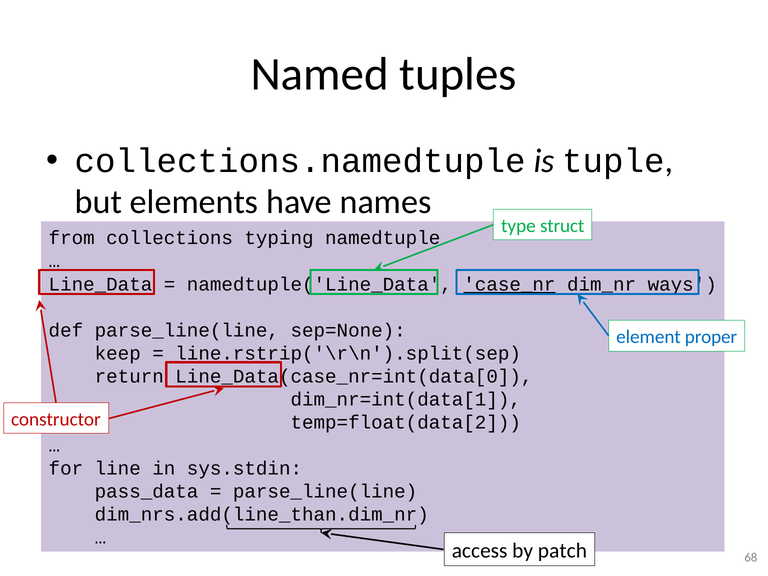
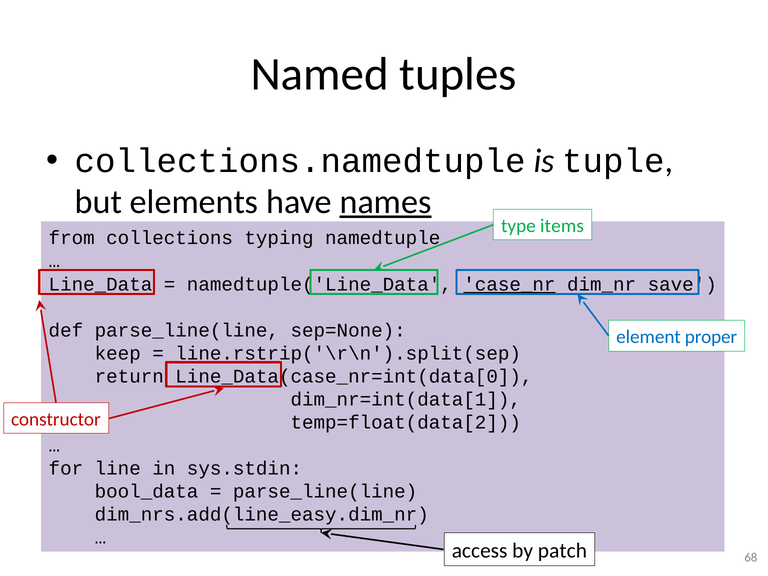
names underline: none -> present
struct: struct -> items
ways: ways -> save
pass_data: pass_data -> bool_data
dim_nrs.add(line_than.dim_nr: dim_nrs.add(line_than.dim_nr -> dim_nrs.add(line_easy.dim_nr
